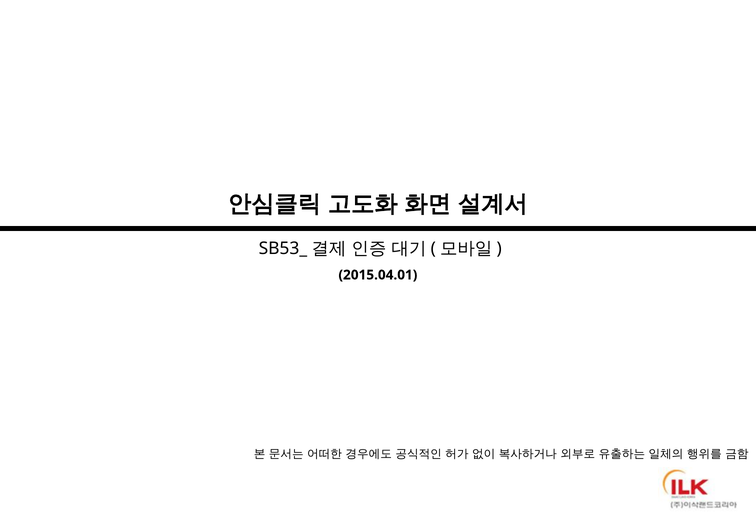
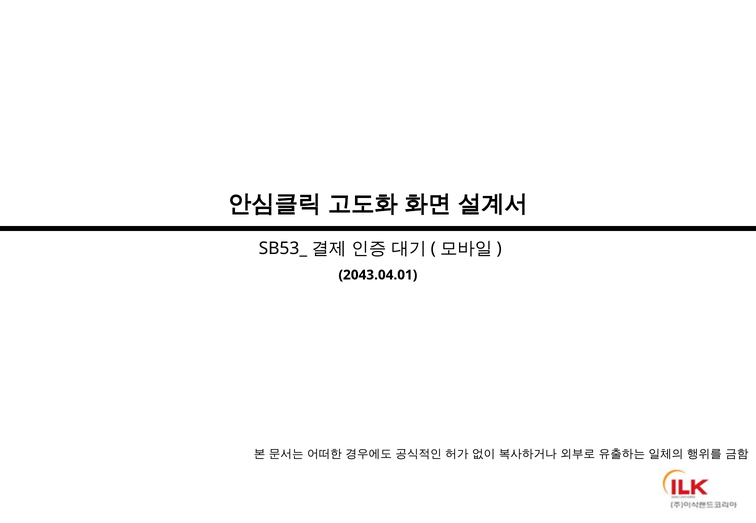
2015.04.01: 2015.04.01 -> 2043.04.01
